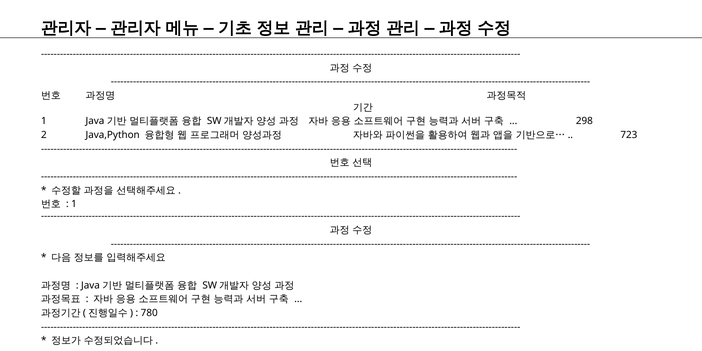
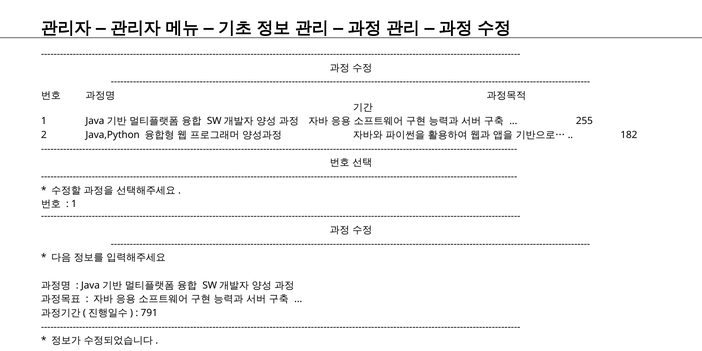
298: 298 -> 255
723: 723 -> 182
780: 780 -> 791
